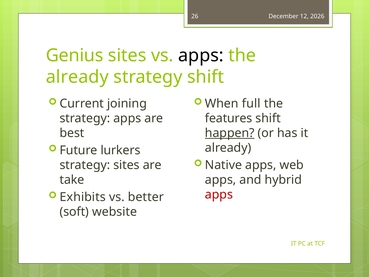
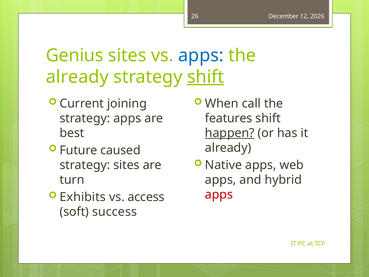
apps at (201, 55) colour: black -> blue
shift at (206, 77) underline: none -> present
full: full -> call
lurkers: lurkers -> caused
take: take -> turn
better: better -> access
website: website -> success
